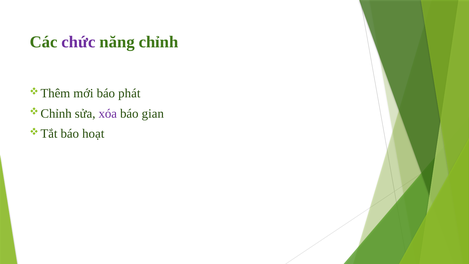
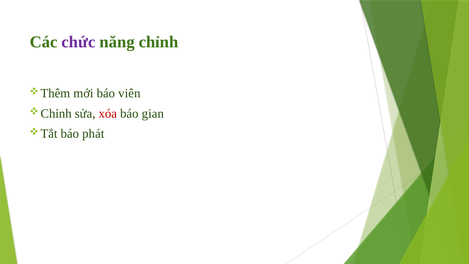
phát: phát -> viên
xóa colour: purple -> red
hoạt: hoạt -> phát
